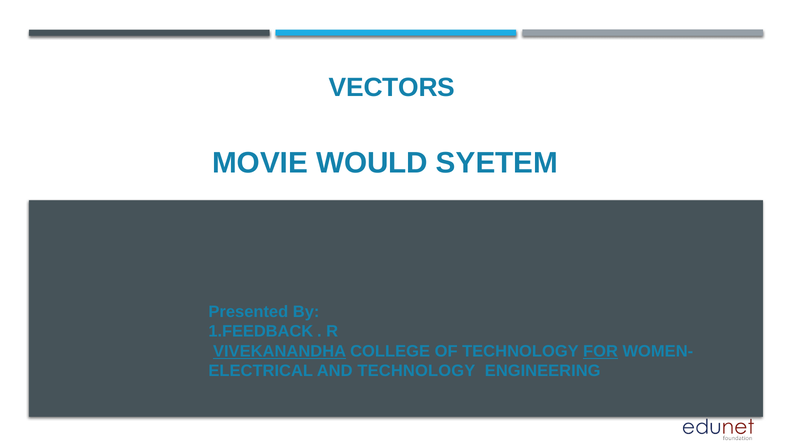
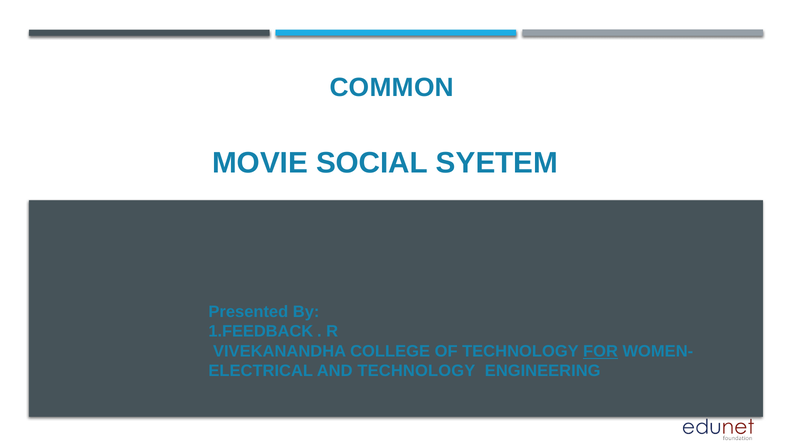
VECTORS: VECTORS -> COMMON
WOULD: WOULD -> SOCIAL
VIVEKANANDHA underline: present -> none
